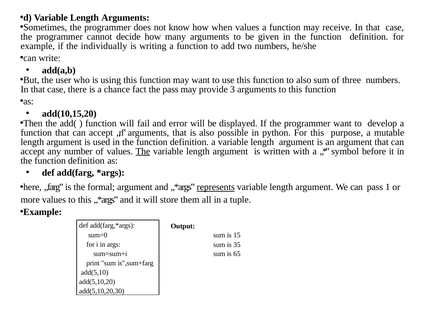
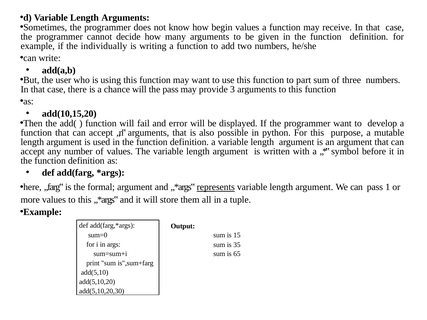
when: when -> begin
to also: also -> part
chance fact: fact -> will
The at (143, 151) underline: present -> none
